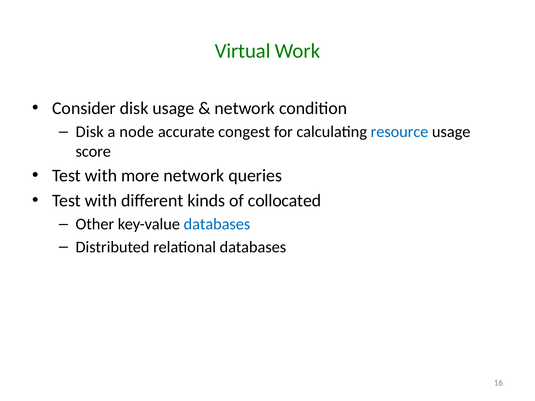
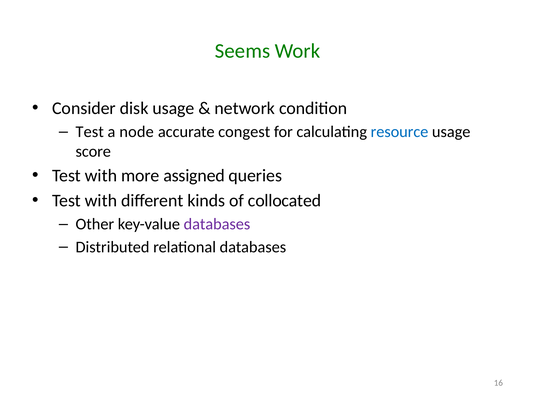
Virtual: Virtual -> Seems
Disk at (90, 132): Disk -> Test
more network: network -> assigned
databases at (217, 224) colour: blue -> purple
